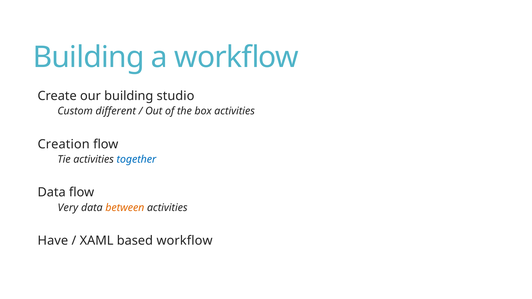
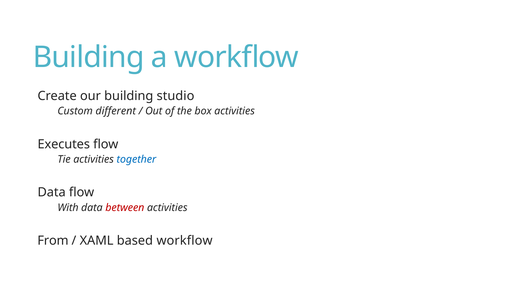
Creation: Creation -> Executes
Very: Very -> With
between colour: orange -> red
Have: Have -> From
